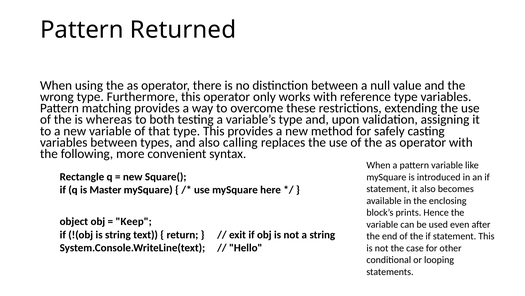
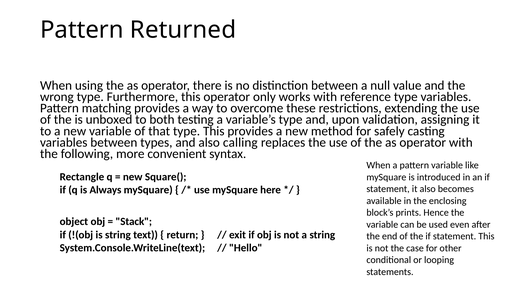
whereas: whereas -> unboxed
Master: Master -> Always
Keep: Keep -> Stack
